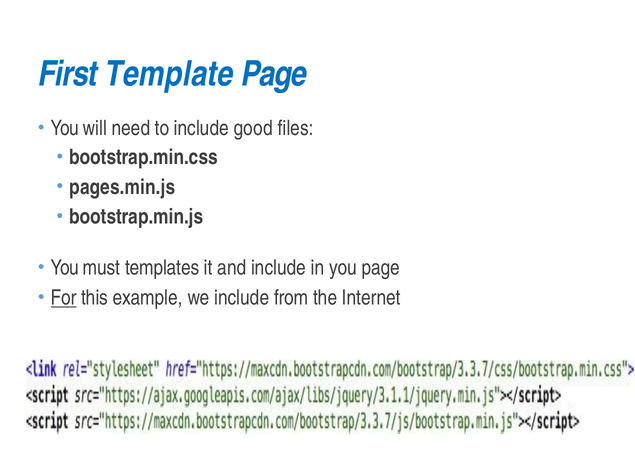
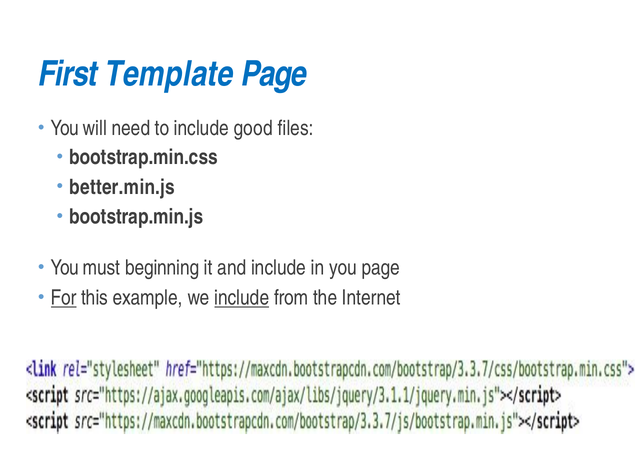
pages.min.js: pages.min.js -> better.min.js
templates: templates -> beginning
include at (242, 298) underline: none -> present
